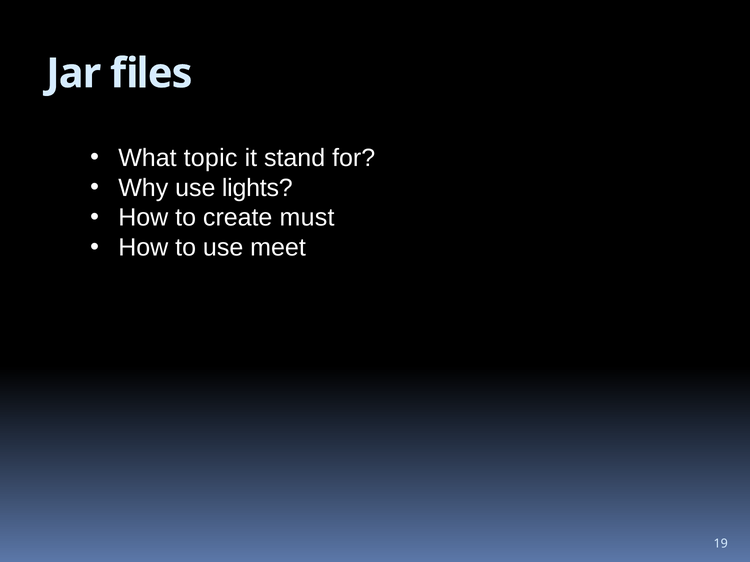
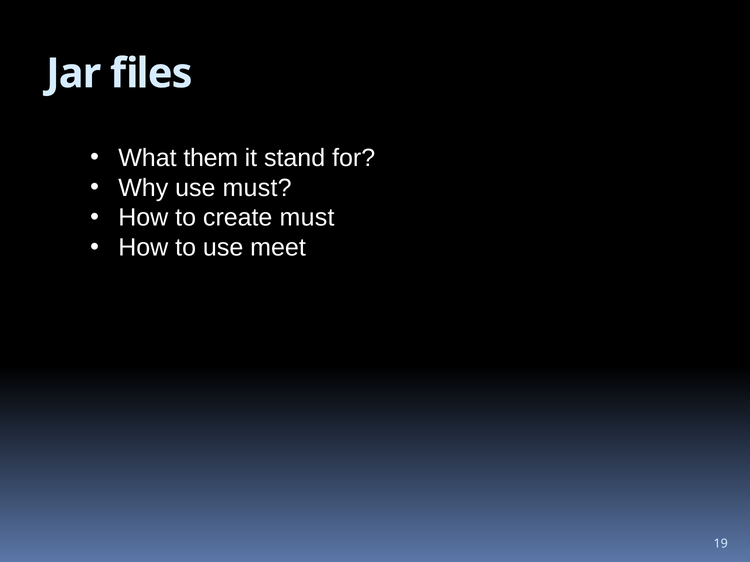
topic: topic -> them
use lights: lights -> must
